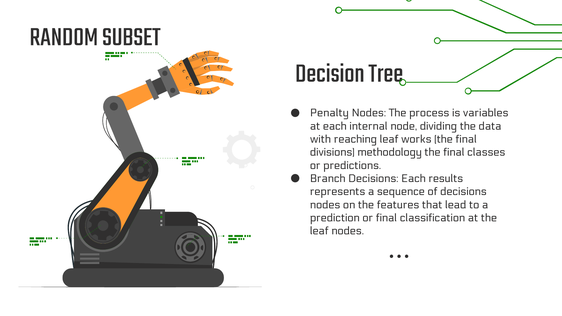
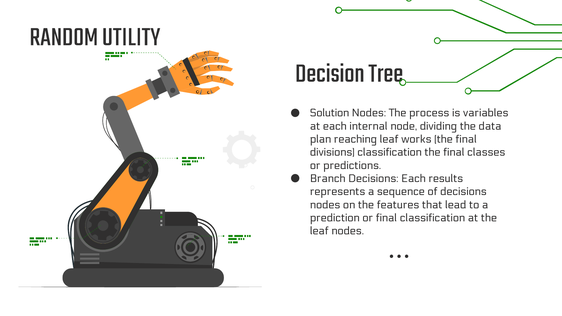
SUBSET: SUBSET -> UTILITY
Penalty: Penalty -> Solution
with: with -> plan
divisions methodology: methodology -> classification
